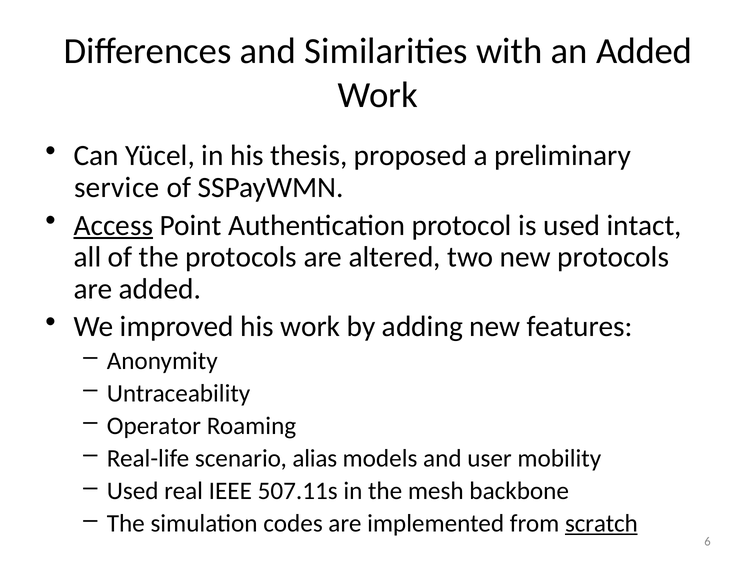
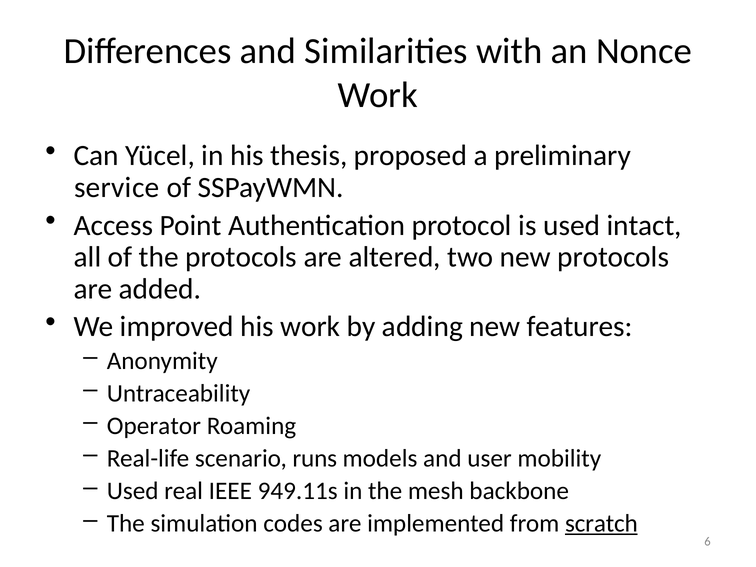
an Added: Added -> Nonce
Access underline: present -> none
alias: alias -> runs
507.11s: 507.11s -> 949.11s
